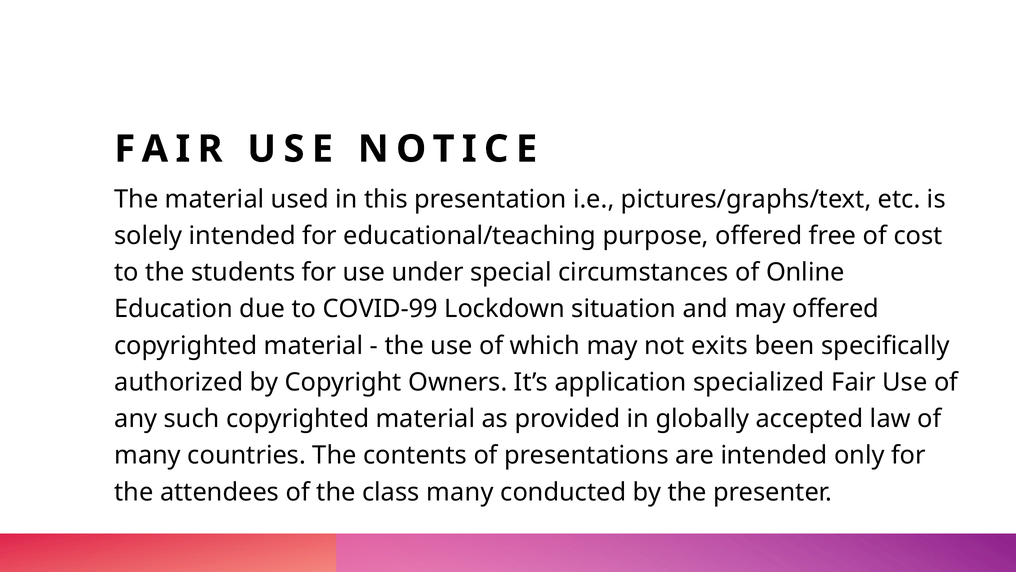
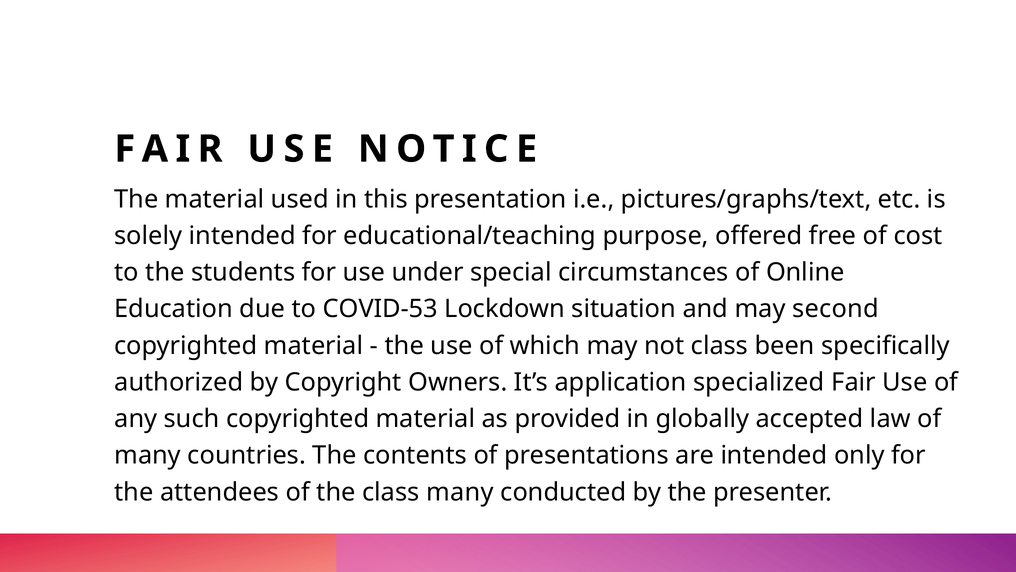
COVID-99: COVID-99 -> COVID-53
may offered: offered -> second
not exits: exits -> class
